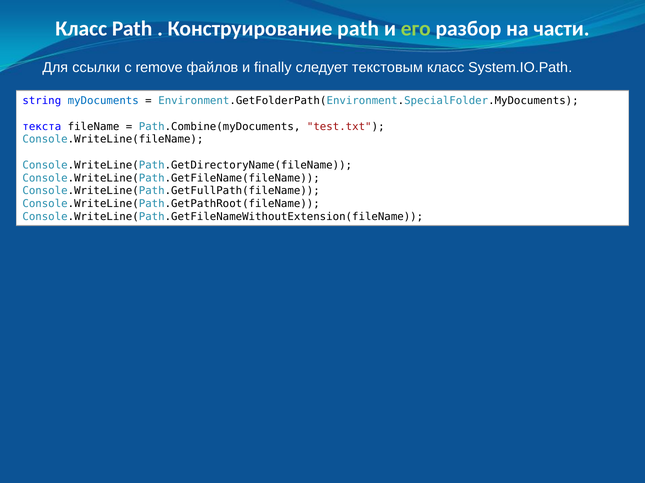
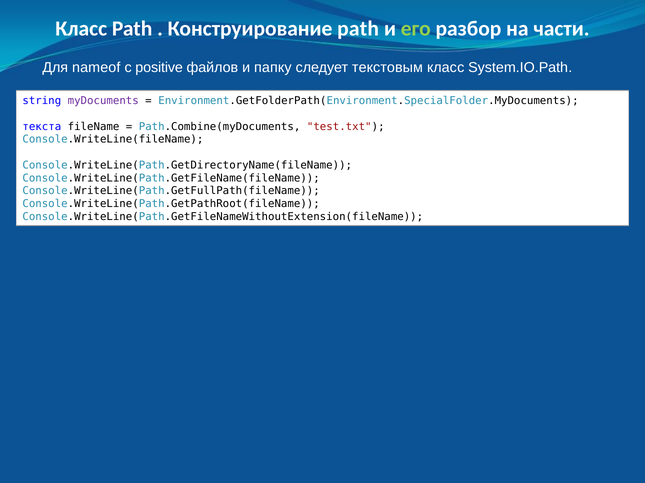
ссылки: ссылки -> nameof
remove: remove -> positive
finally: finally -> папку
myDocuments colour: blue -> purple
